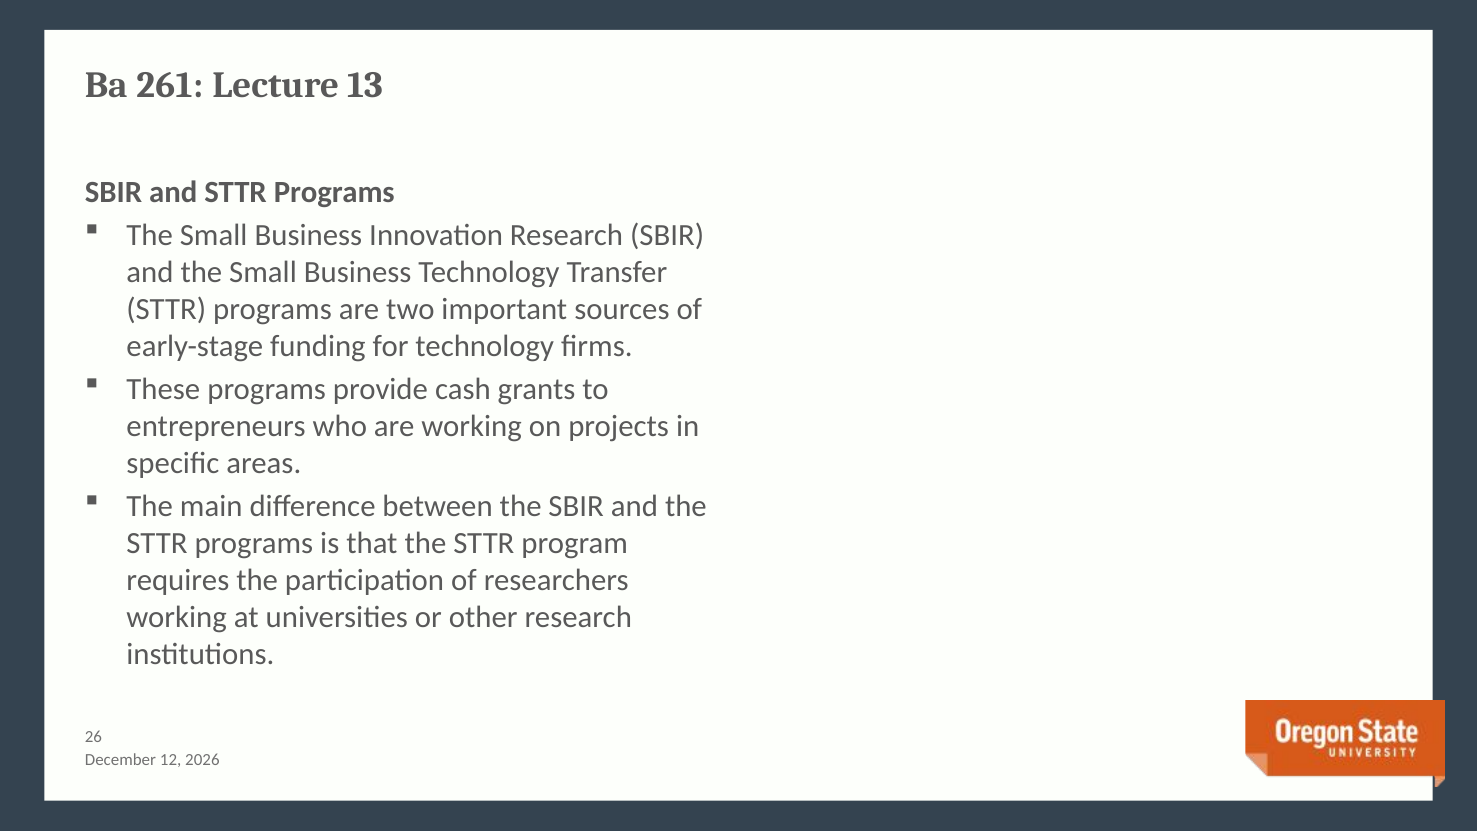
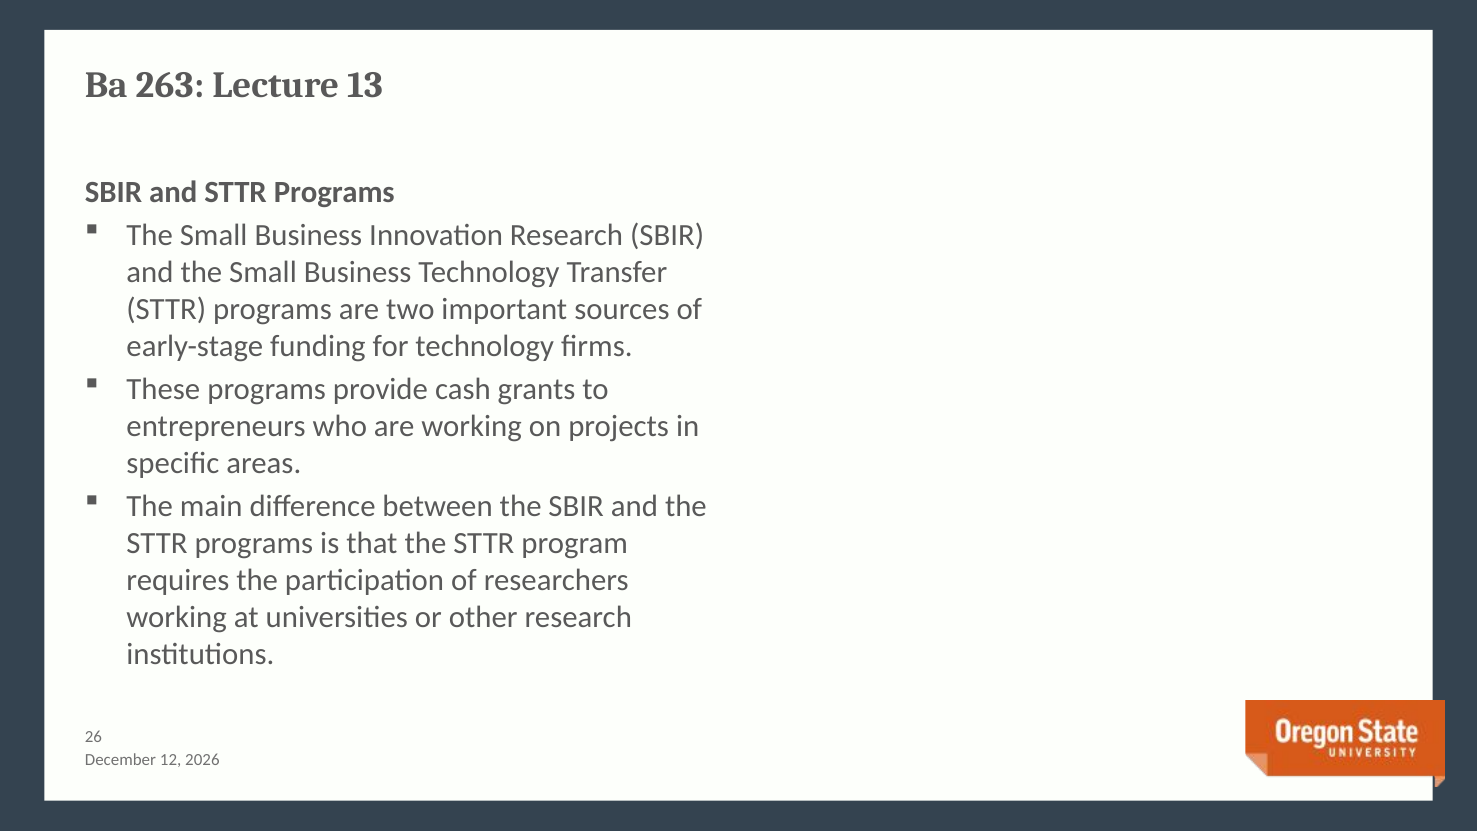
261: 261 -> 263
